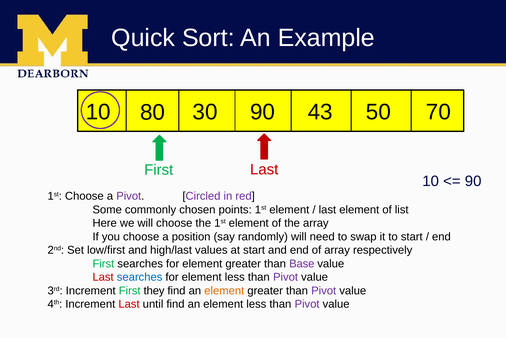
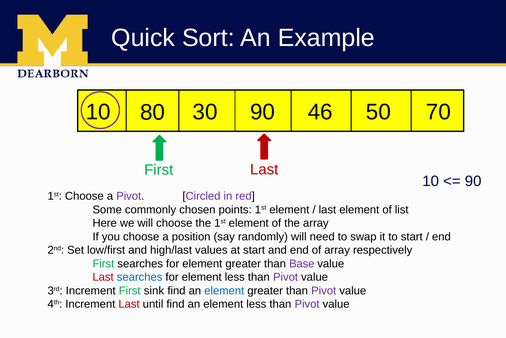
43: 43 -> 46
they: they -> sink
element at (224, 290) colour: orange -> blue
